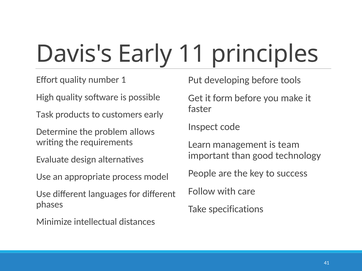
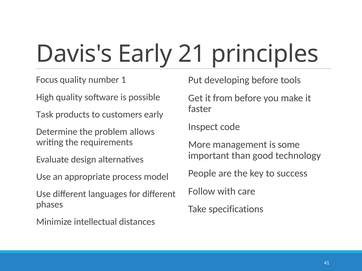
11: 11 -> 21
Effort: Effort -> Focus
form: form -> from
Learn: Learn -> More
team: team -> some
